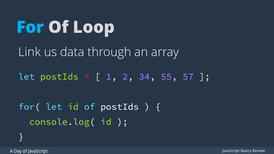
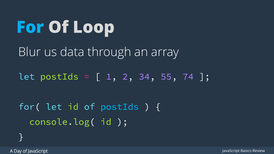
Link: Link -> Blur
57: 57 -> 74
postIds at (120, 107) colour: white -> light blue
